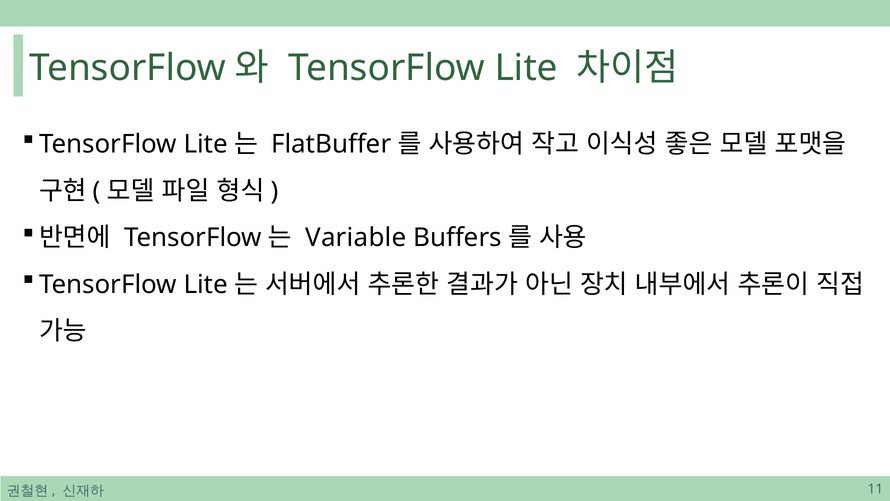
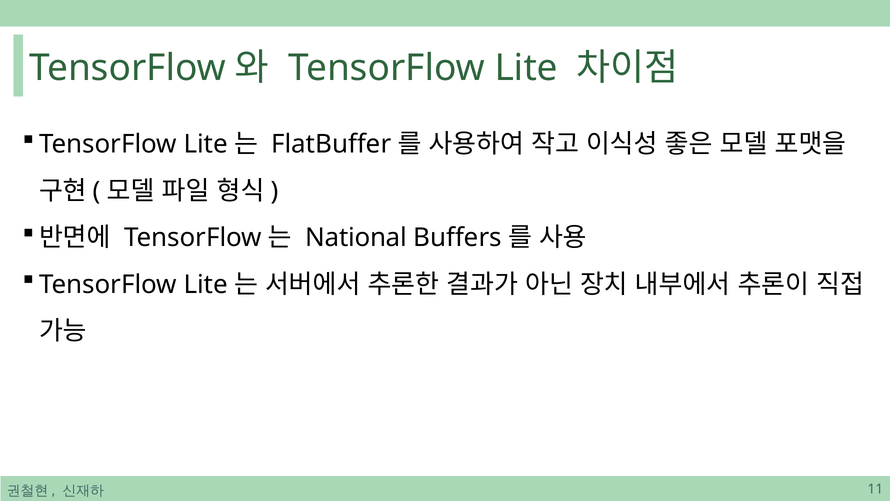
Variable: Variable -> National
